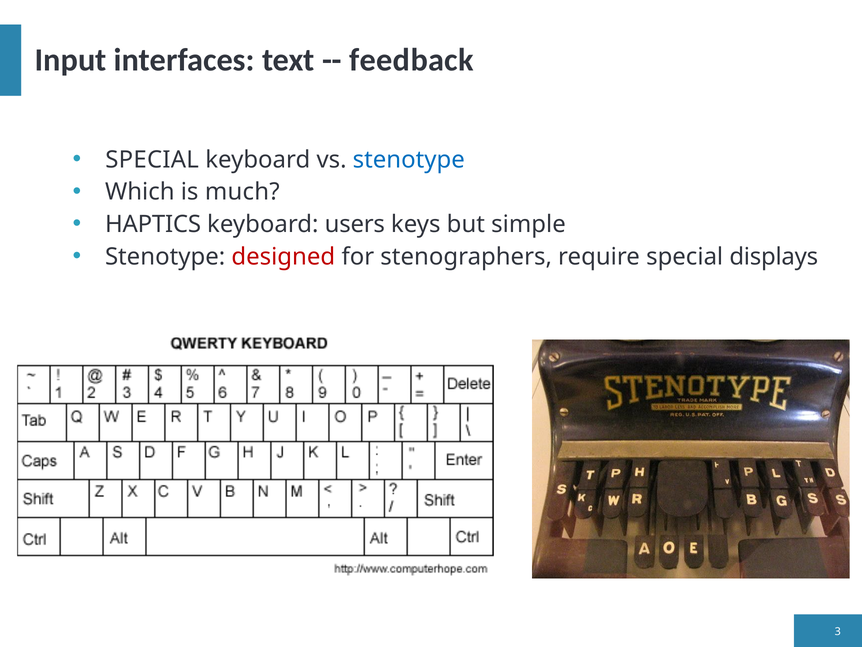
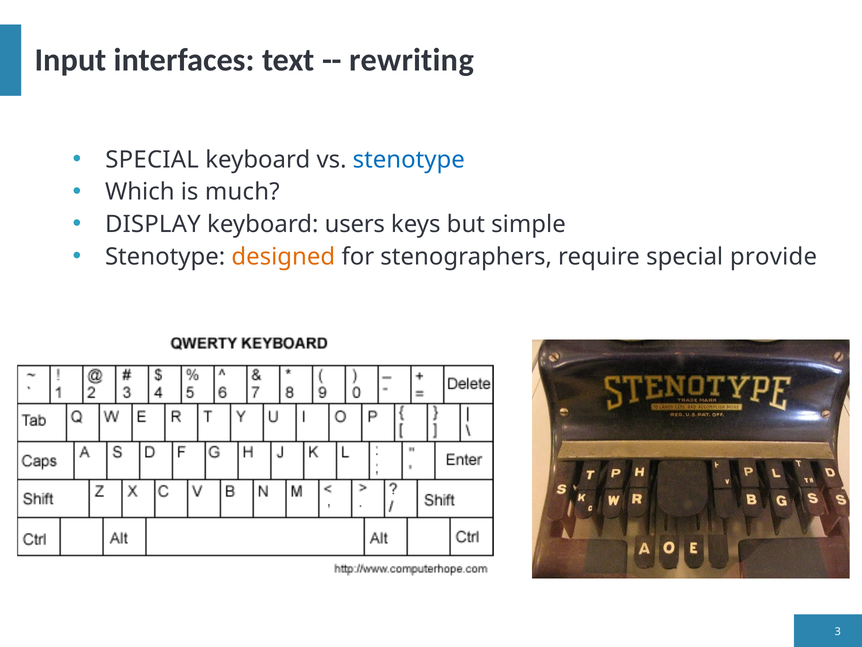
feedback: feedback -> rewriting
HAPTICS: HAPTICS -> DISPLAY
designed colour: red -> orange
displays: displays -> provide
